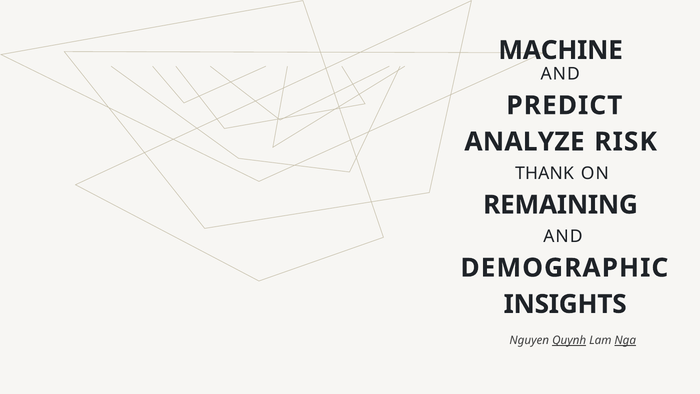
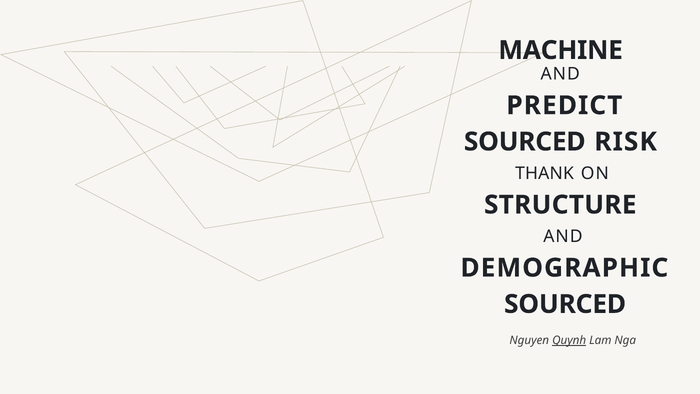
ANALYZE at (525, 142): ANALYZE -> SOURCED
REMAINING: REMAINING -> STRUCTURE
INSIGHTS at (565, 304): INSIGHTS -> SOURCED
Nga underline: present -> none
